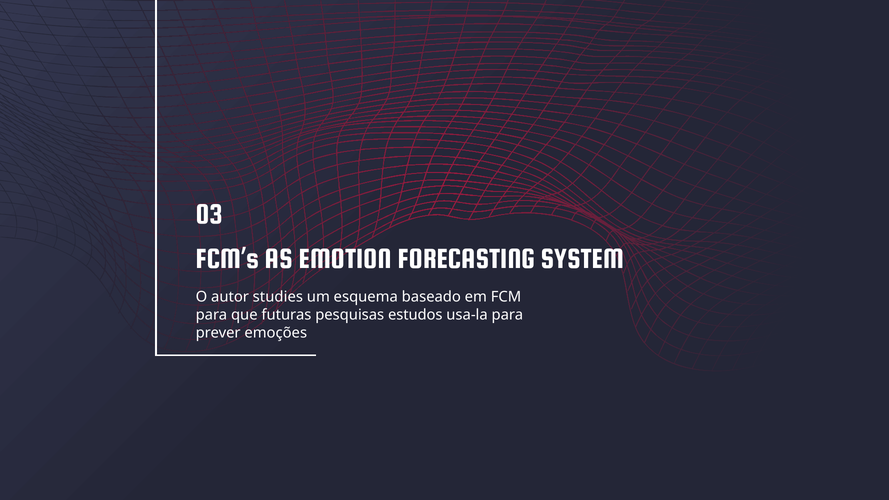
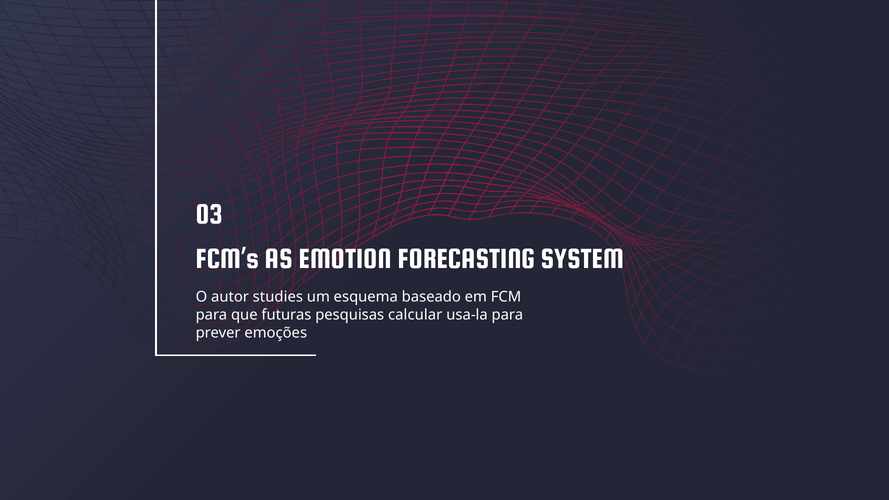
estudos: estudos -> calcular
